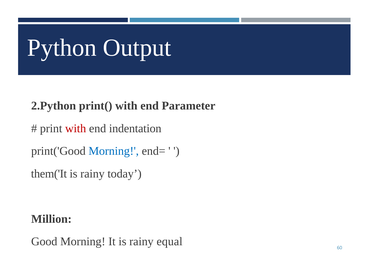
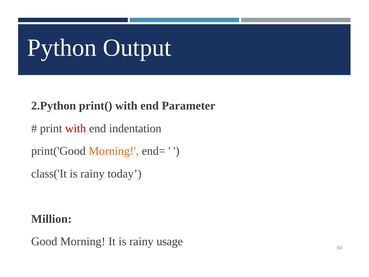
Morning at (114, 151) colour: blue -> orange
them('It: them('It -> class('It
equal: equal -> usage
